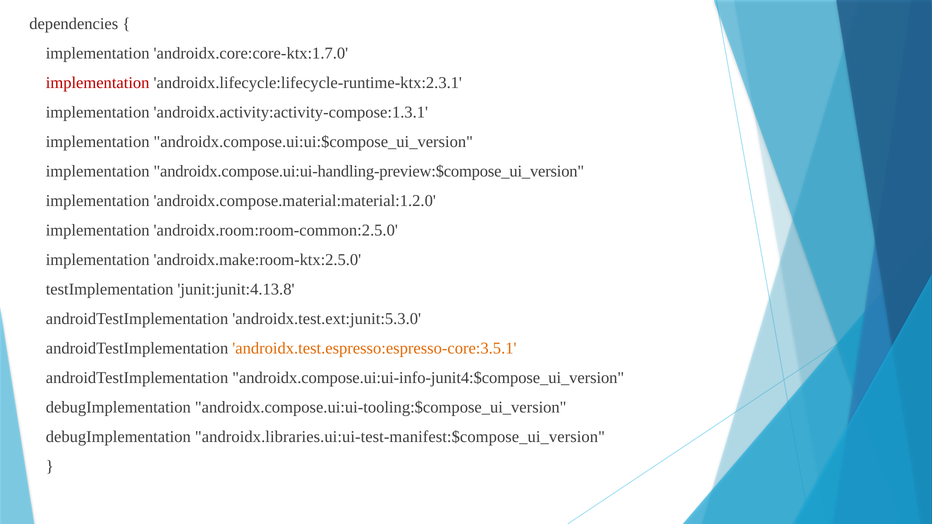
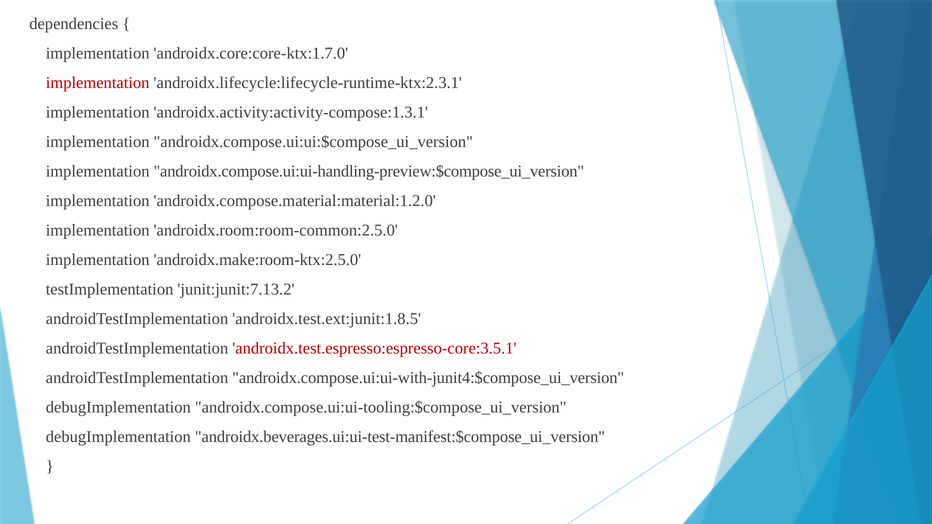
junit:junit:4.13.8: junit:junit:4.13.8 -> junit:junit:7.13.2
androidx.test.ext:junit:5.3.0: androidx.test.ext:junit:5.3.0 -> androidx.test.ext:junit:1.8.5
androidx.test.espresso:espresso-core:3.5.1 colour: orange -> red
androidx.compose.ui:ui-info-junit4:$compose_ui_version: androidx.compose.ui:ui-info-junit4:$compose_ui_version -> androidx.compose.ui:ui-with-junit4:$compose_ui_version
androidx.libraries.ui:ui-test-manifest:$compose_ui_version: androidx.libraries.ui:ui-test-manifest:$compose_ui_version -> androidx.beverages.ui:ui-test-manifest:$compose_ui_version
